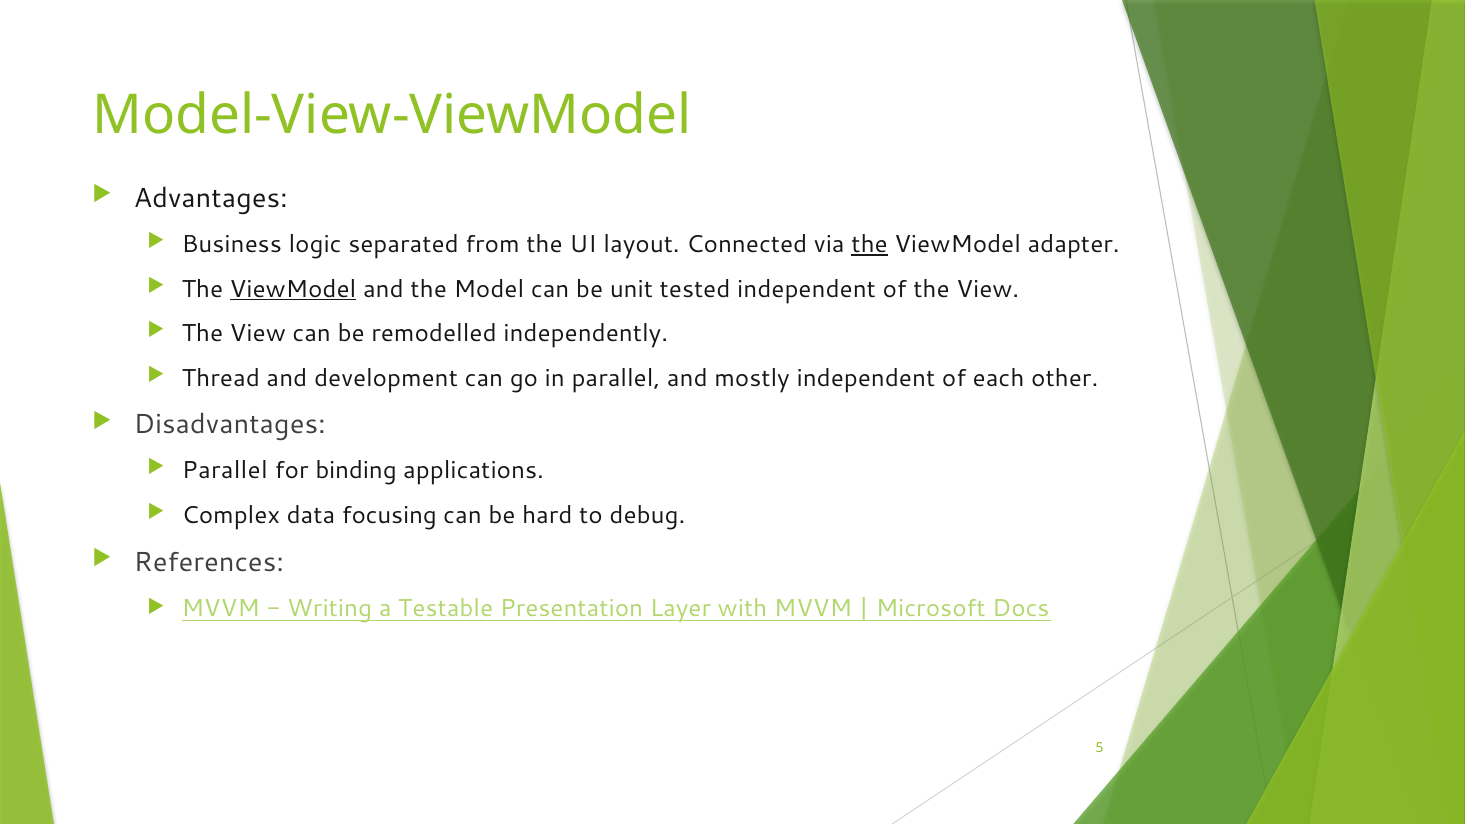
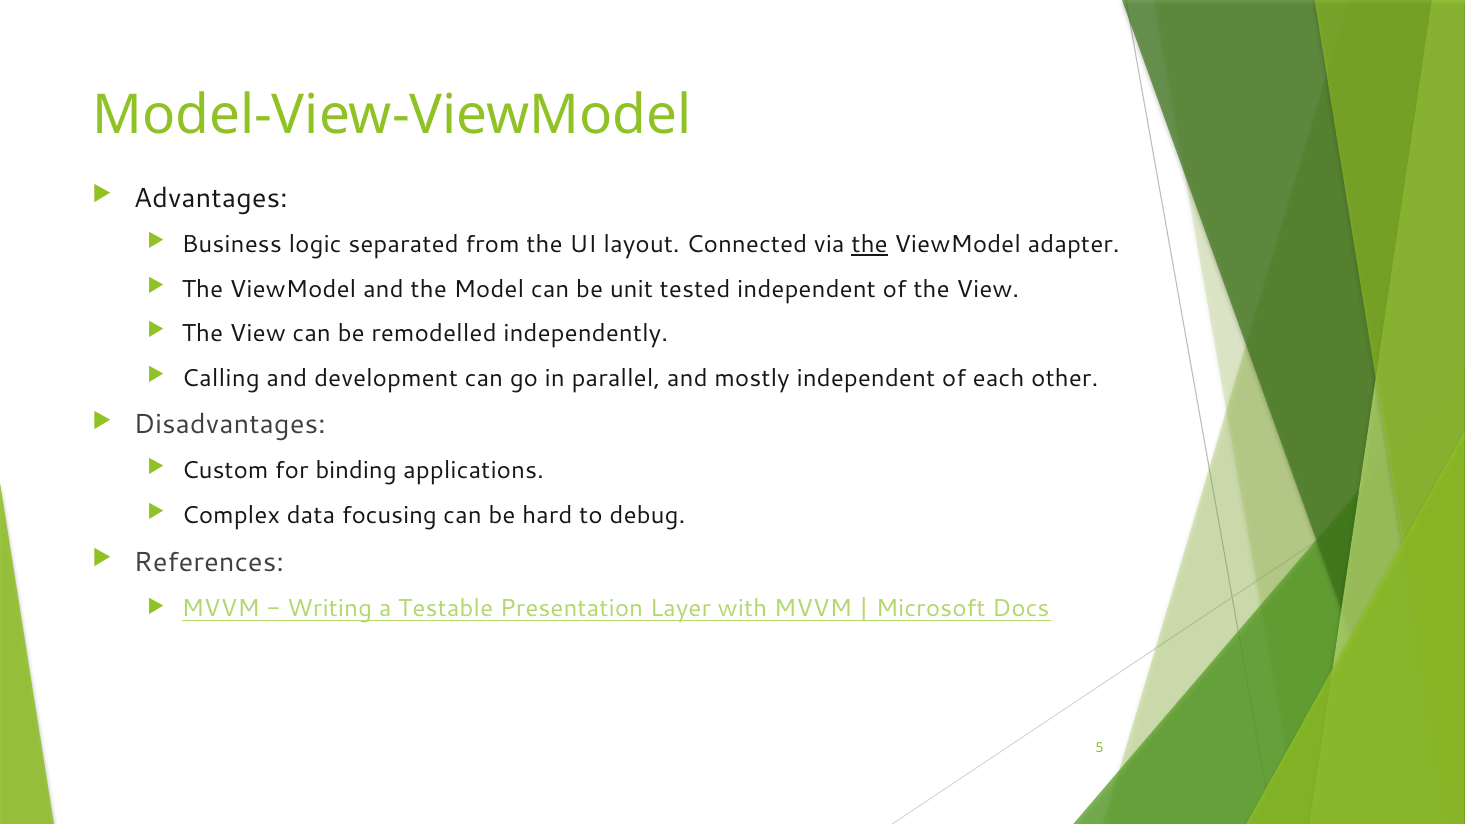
ViewModel at (293, 289) underline: present -> none
Thread: Thread -> Calling
Parallel at (225, 471): Parallel -> Custom
